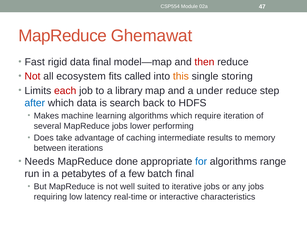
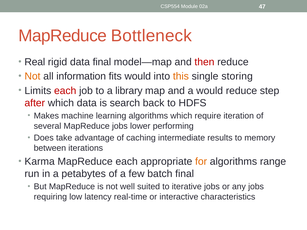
Ghemawat: Ghemawat -> Bottleneck
Fast: Fast -> Real
Not at (33, 76) colour: red -> orange
ecosystem: ecosystem -> information
fits called: called -> would
a under: under -> would
after colour: blue -> red
Needs: Needs -> Karma
MapReduce done: done -> each
for colour: blue -> orange
